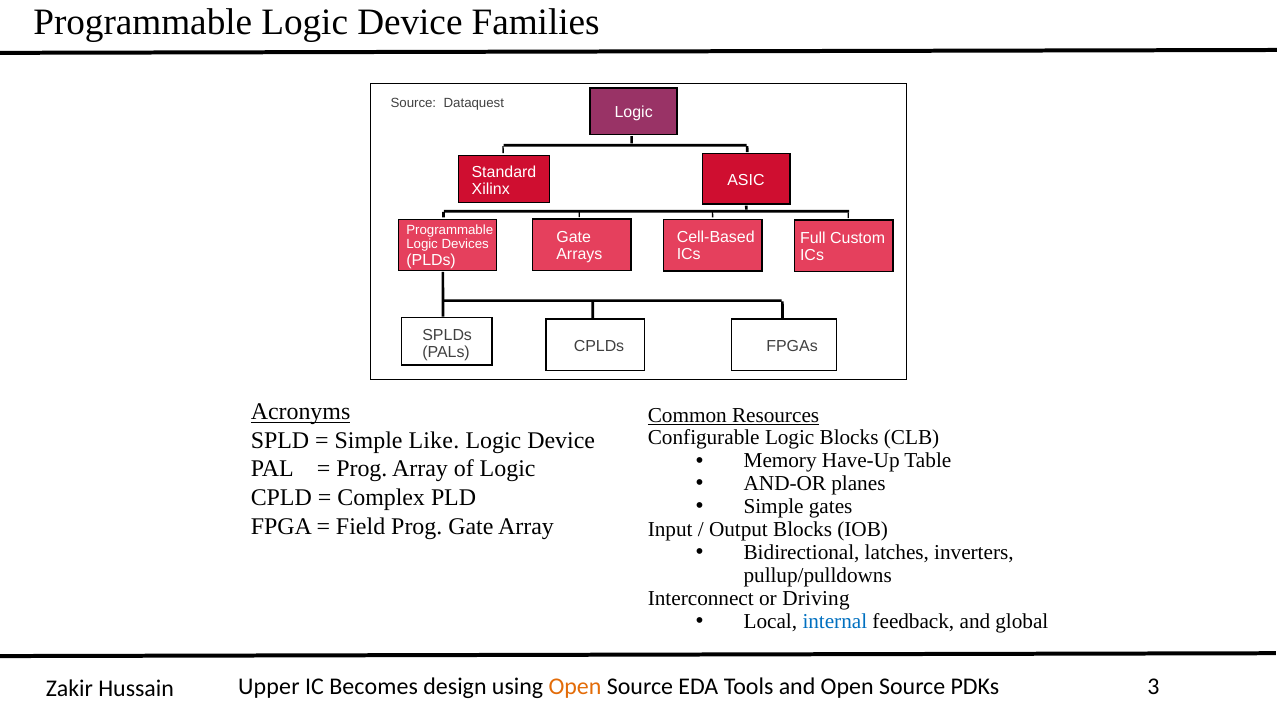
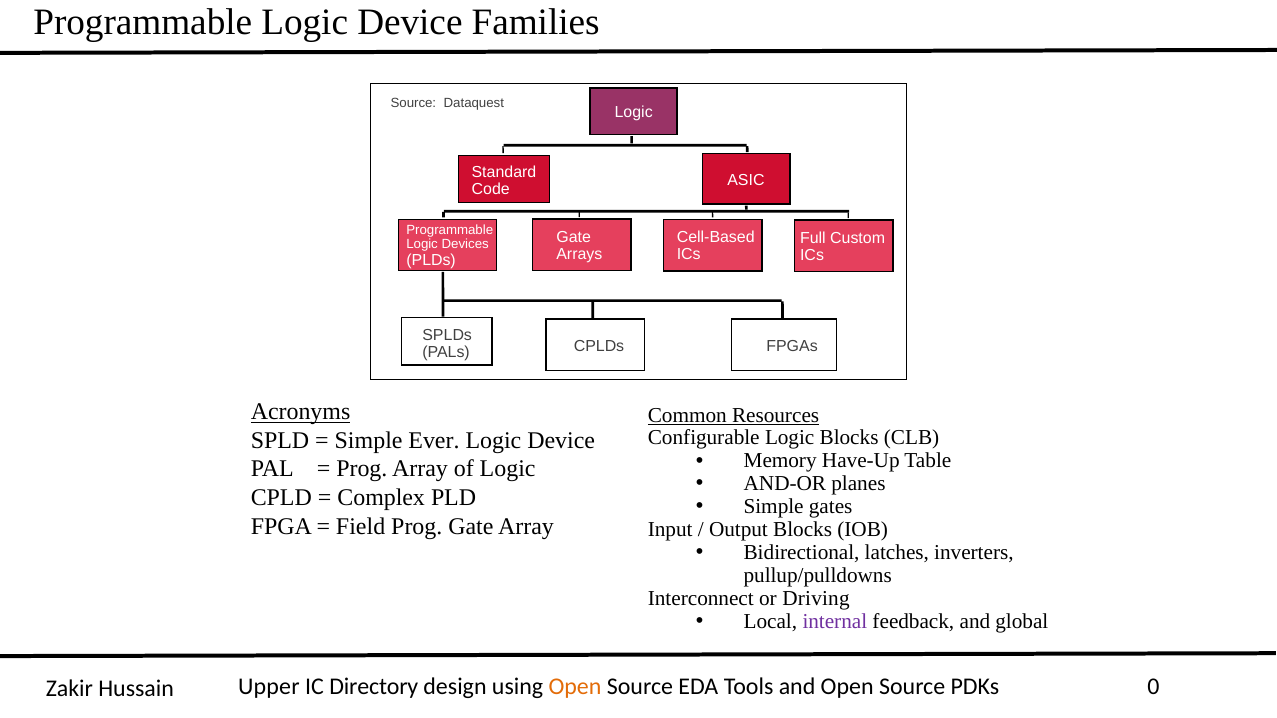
Xilinx: Xilinx -> Code
Like: Like -> Ever
internal colour: blue -> purple
Becomes: Becomes -> Directory
3: 3 -> 0
